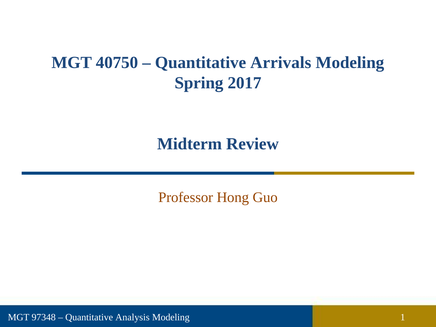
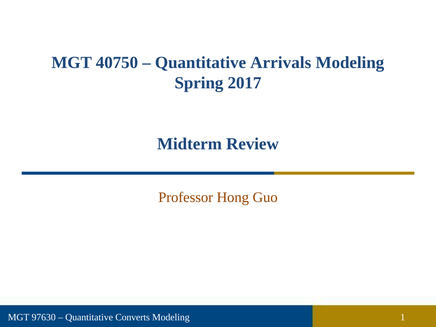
97348: 97348 -> 97630
Analysis: Analysis -> Converts
